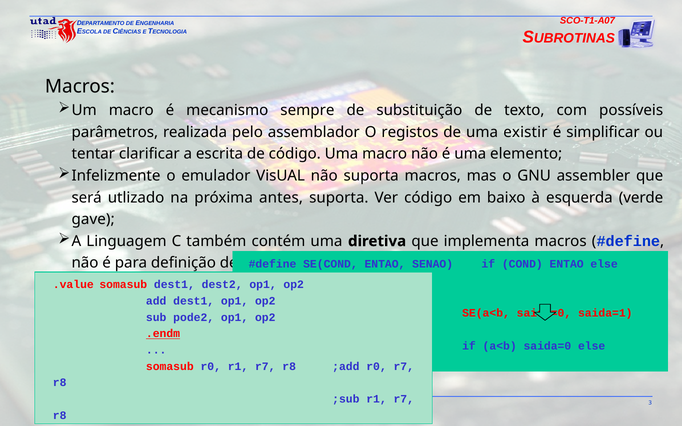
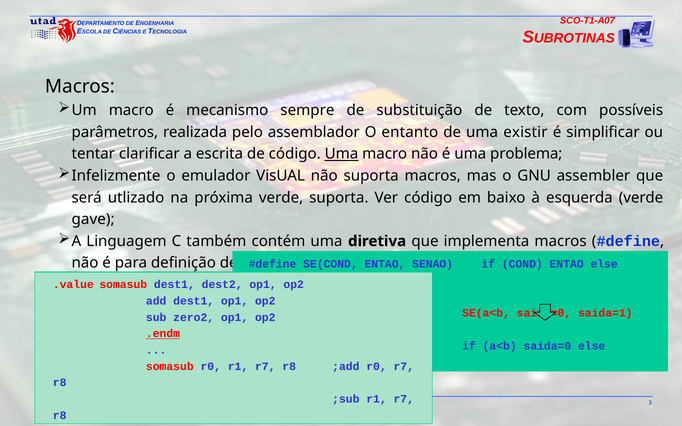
registos: registos -> entanto
Uma at (341, 154) underline: none -> present
elemento: elemento -> problema
próxima antes: antes -> verde
pode2: pode2 -> zero2
